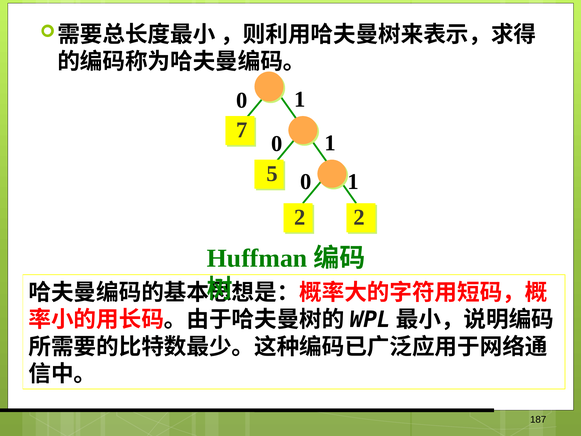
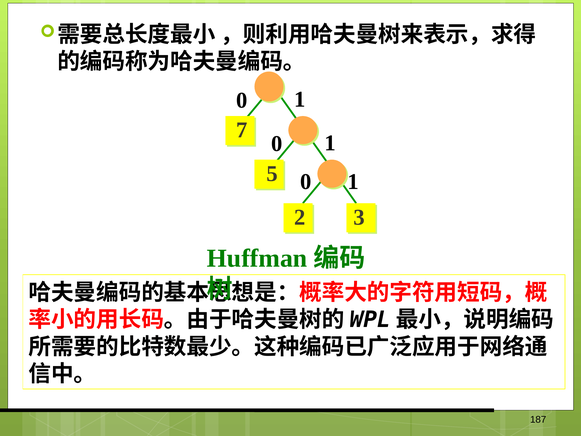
2 2: 2 -> 3
